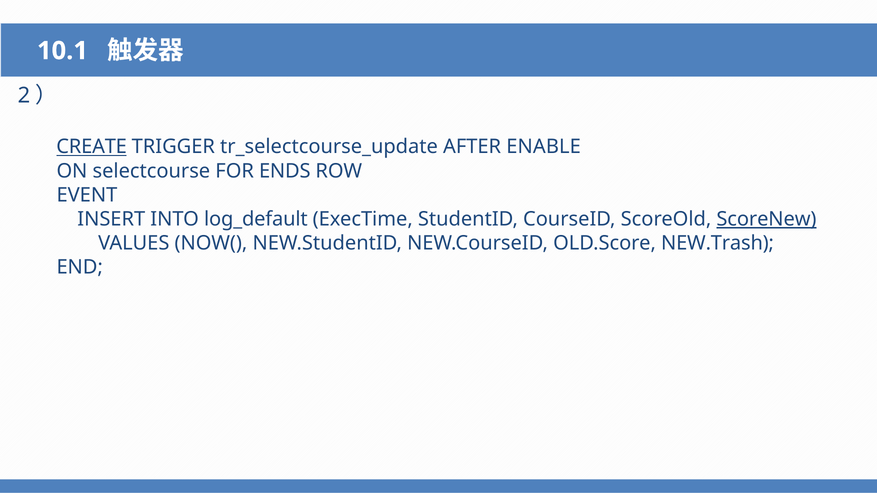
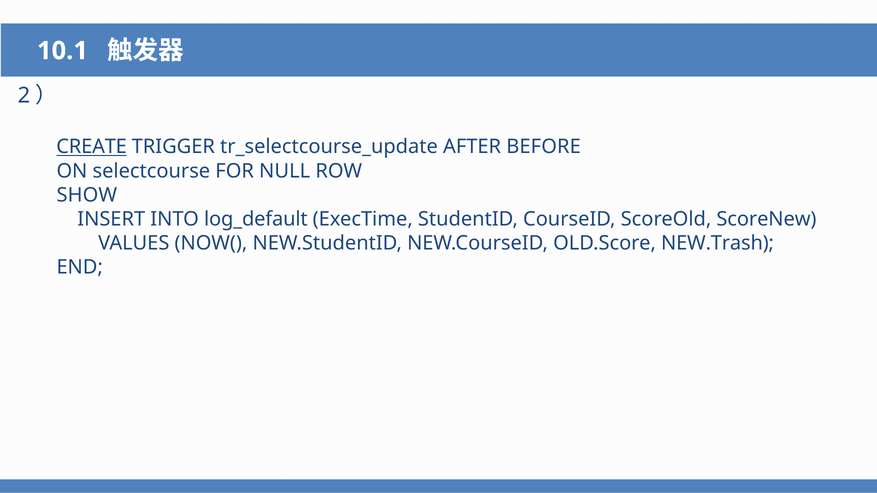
ENABLE: ENABLE -> BEFORE
ENDS: ENDS -> NULL
EVENT: EVENT -> SHOW
ScoreNew underline: present -> none
